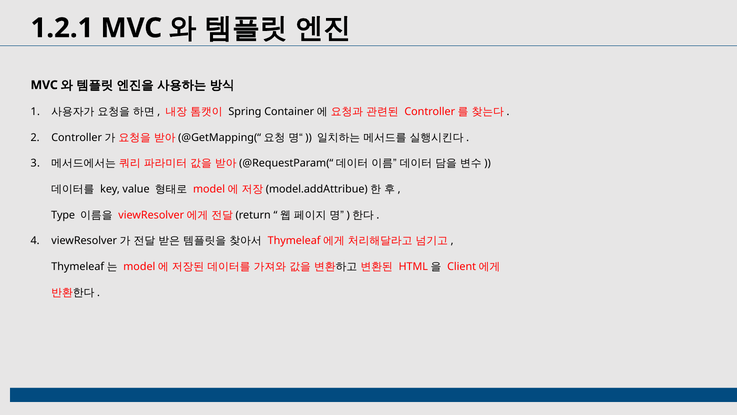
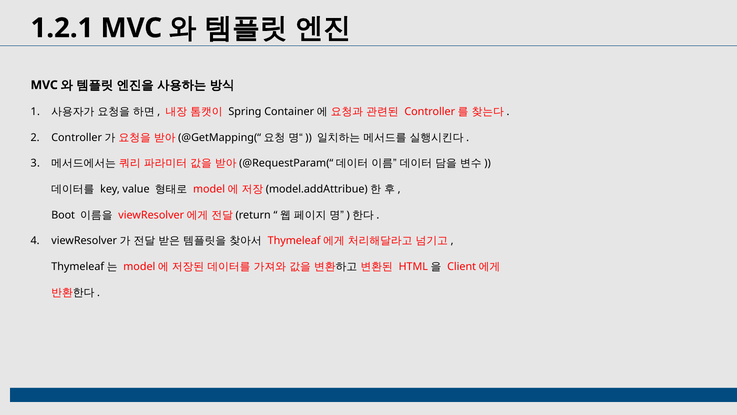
Type: Type -> Boot
